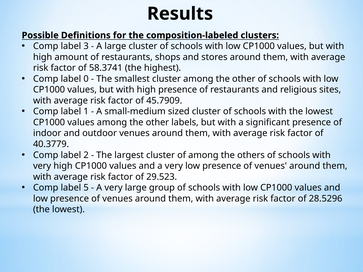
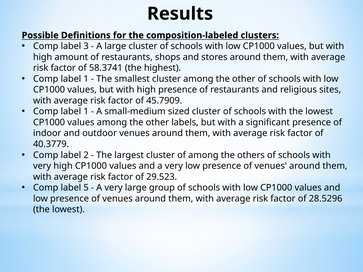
0 at (86, 79): 0 -> 1
